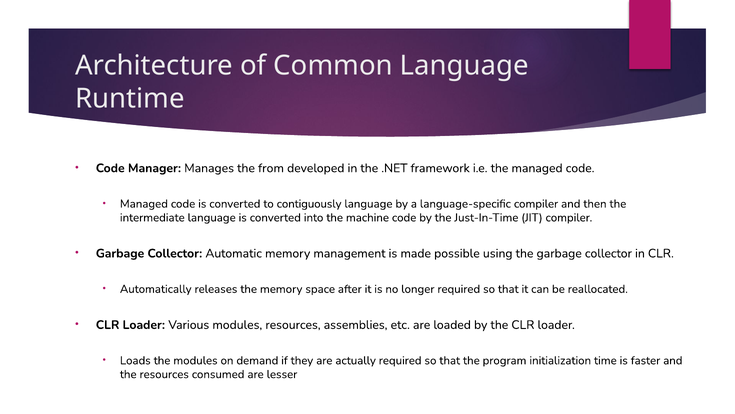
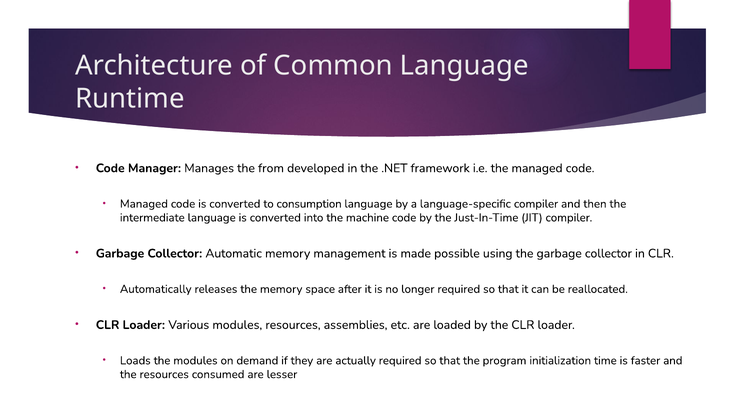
contiguously: contiguously -> consumption
